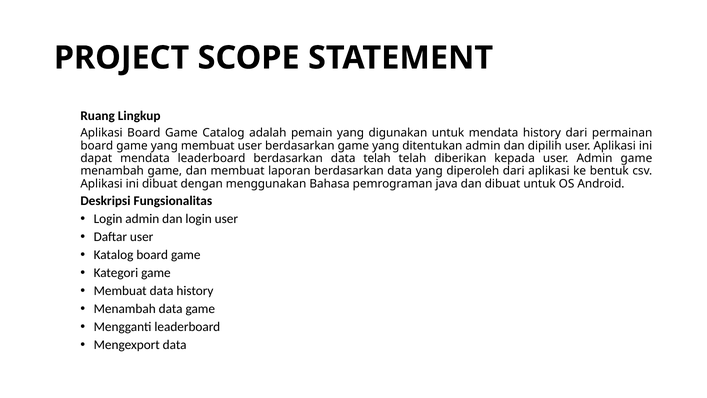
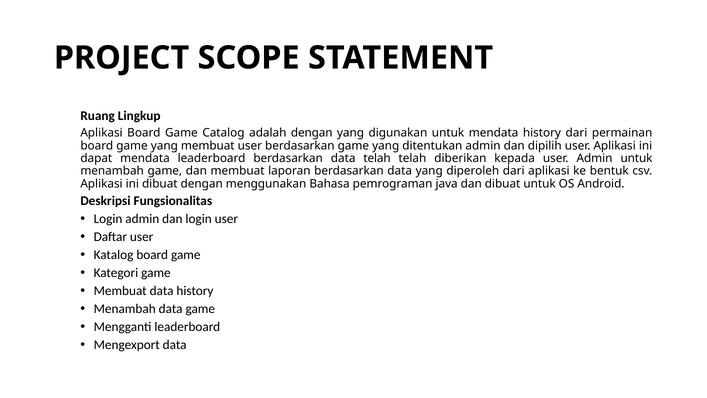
adalah pemain: pemain -> dengan
Admin game: game -> untuk
